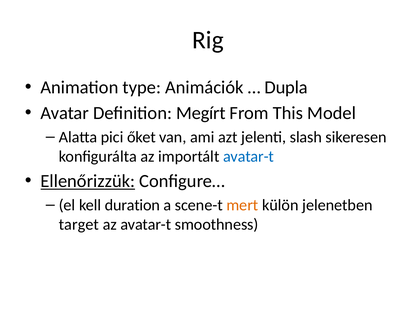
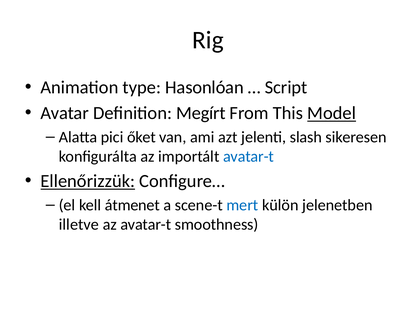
Animációk: Animációk -> Hasonlóan
Dupla: Dupla -> Script
Model underline: none -> present
duration: duration -> átmenet
mert colour: orange -> blue
target: target -> illetve
